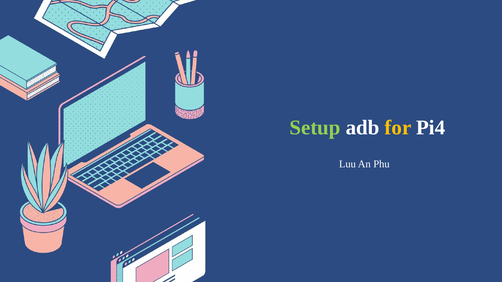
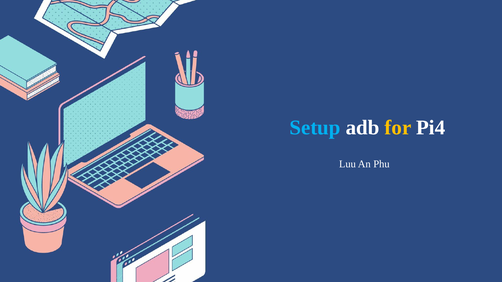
Setup colour: light green -> light blue
